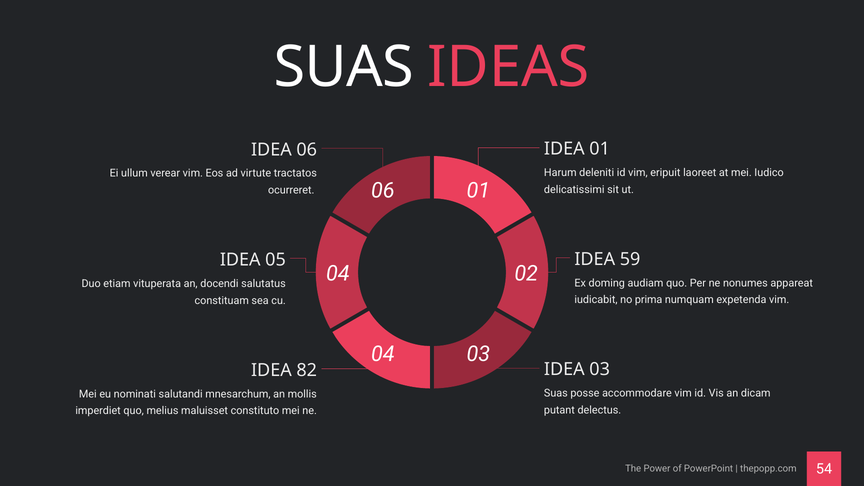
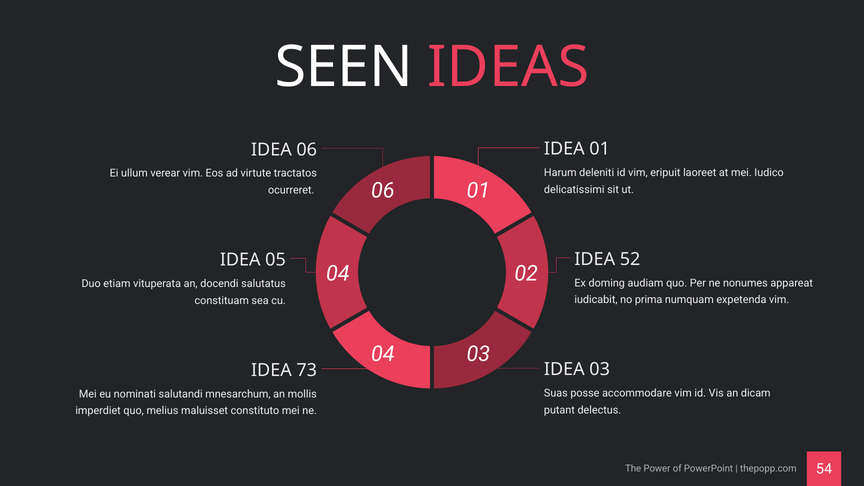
SUAS at (344, 67): SUAS -> SEEN
59: 59 -> 52
82: 82 -> 73
